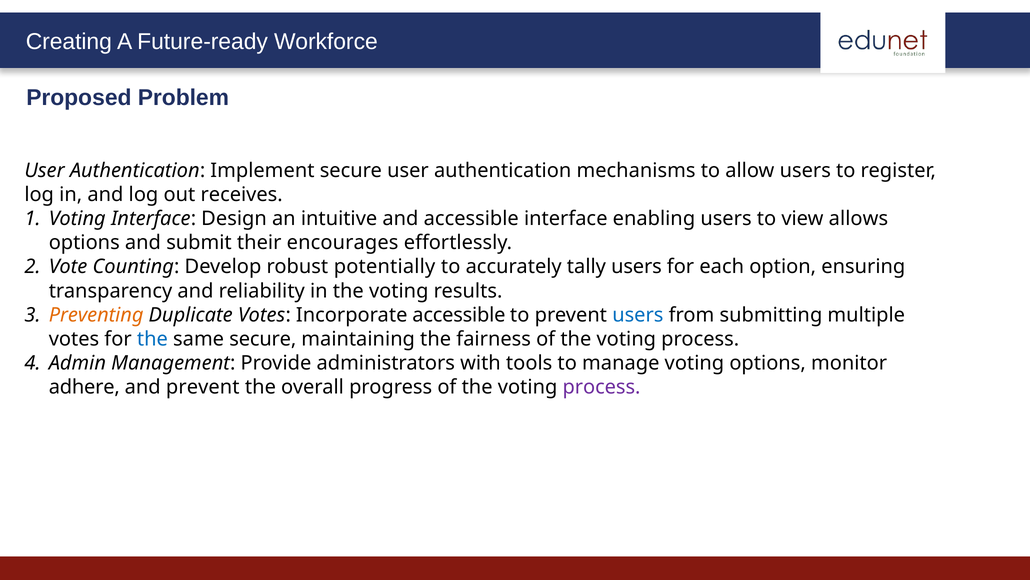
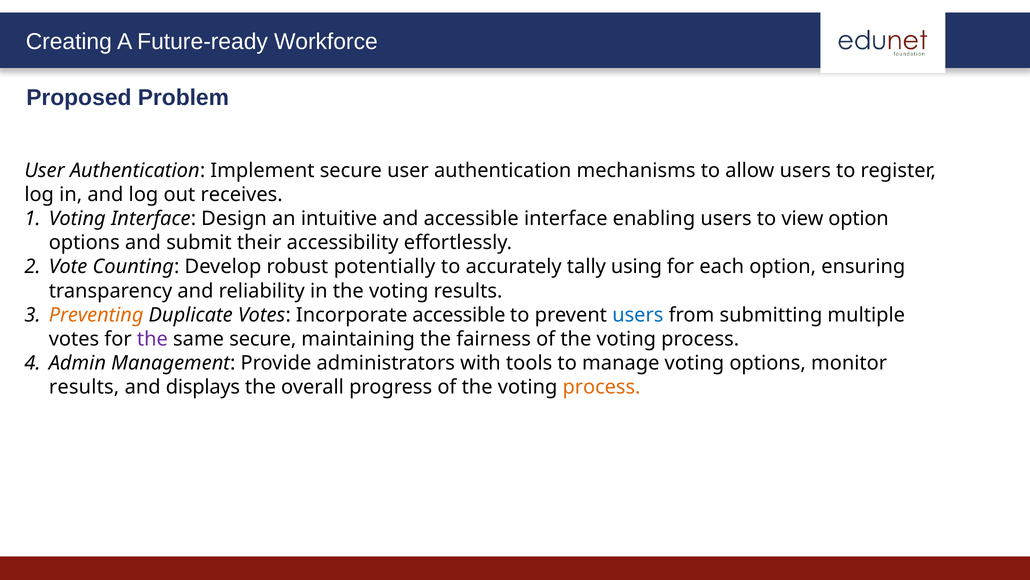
view allows: allows -> option
encourages: encourages -> accessibility
tally users: users -> using
the at (152, 339) colour: blue -> purple
adhere at (84, 387): adhere -> results
and prevent: prevent -> displays
process at (602, 387) colour: purple -> orange
